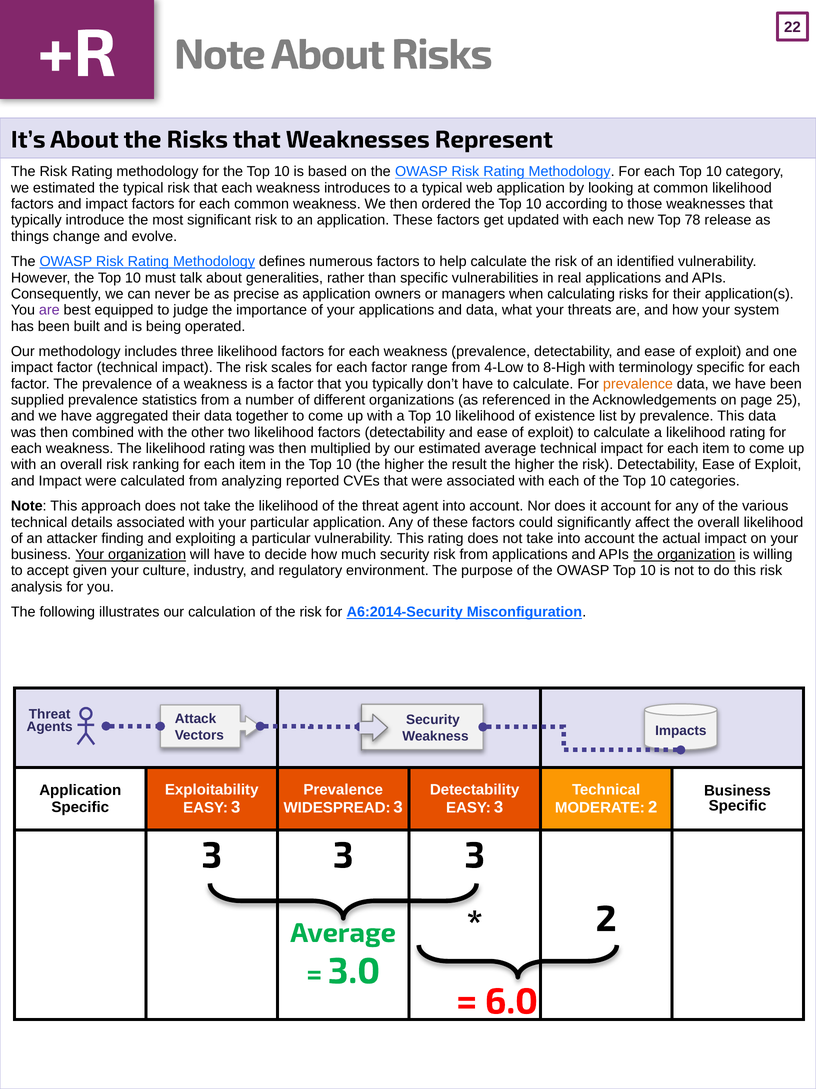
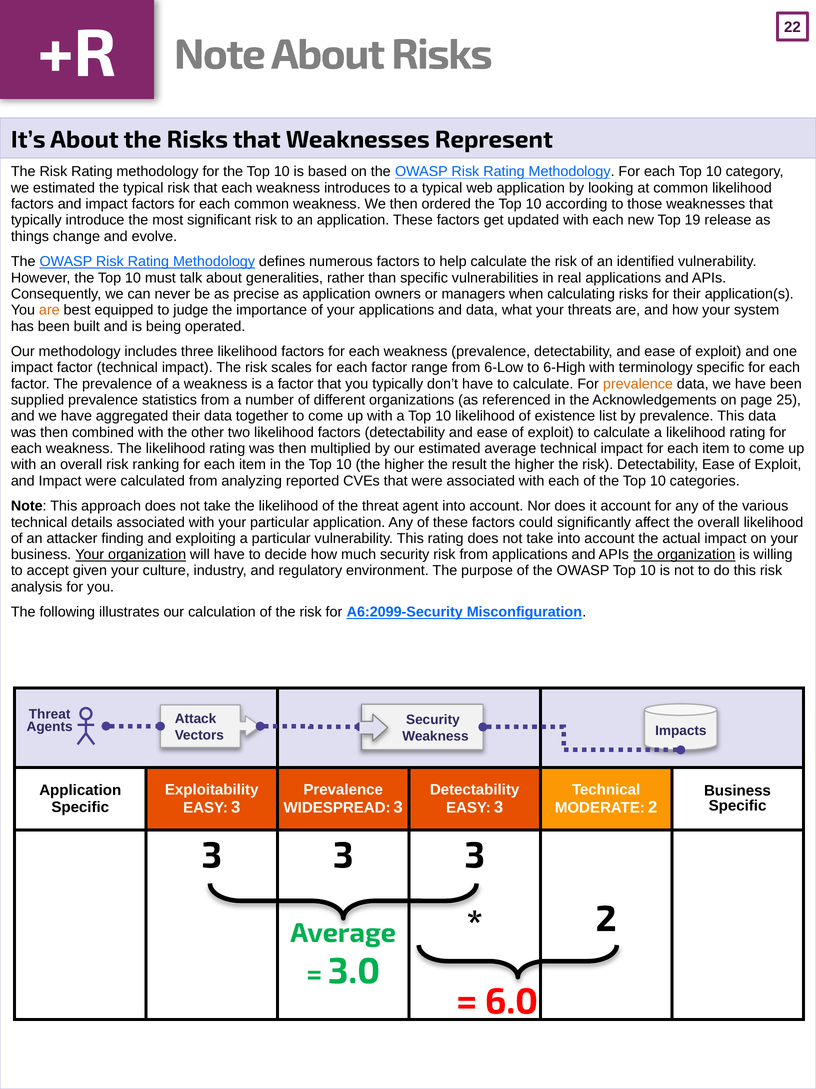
78: 78 -> 19
are at (49, 310) colour: purple -> orange
4-Low: 4-Low -> 6-Low
8-High: 8-High -> 6-High
A6:2014-Security: A6:2014-Security -> A6:2099-Security
